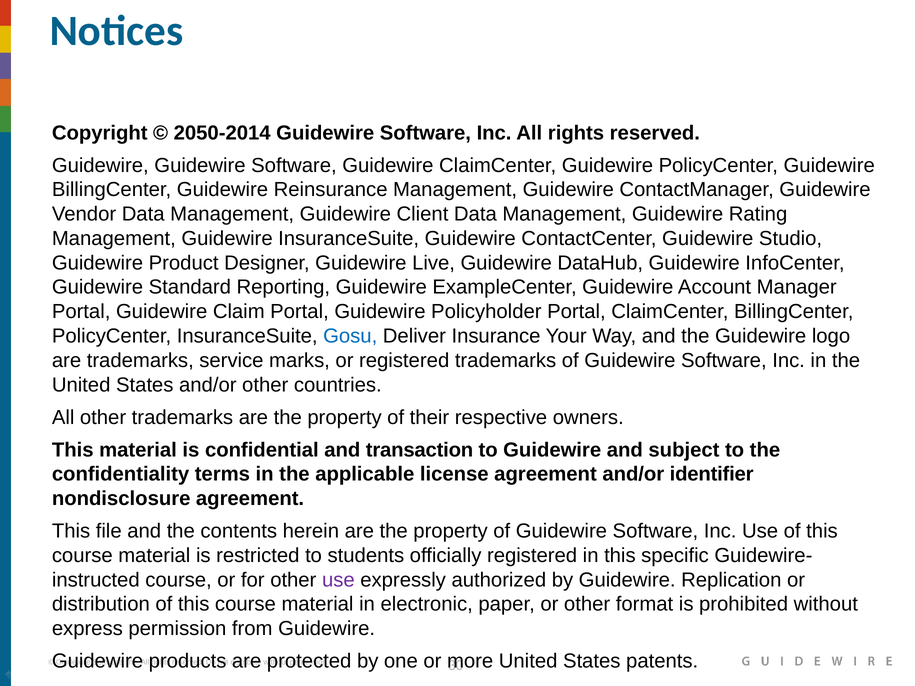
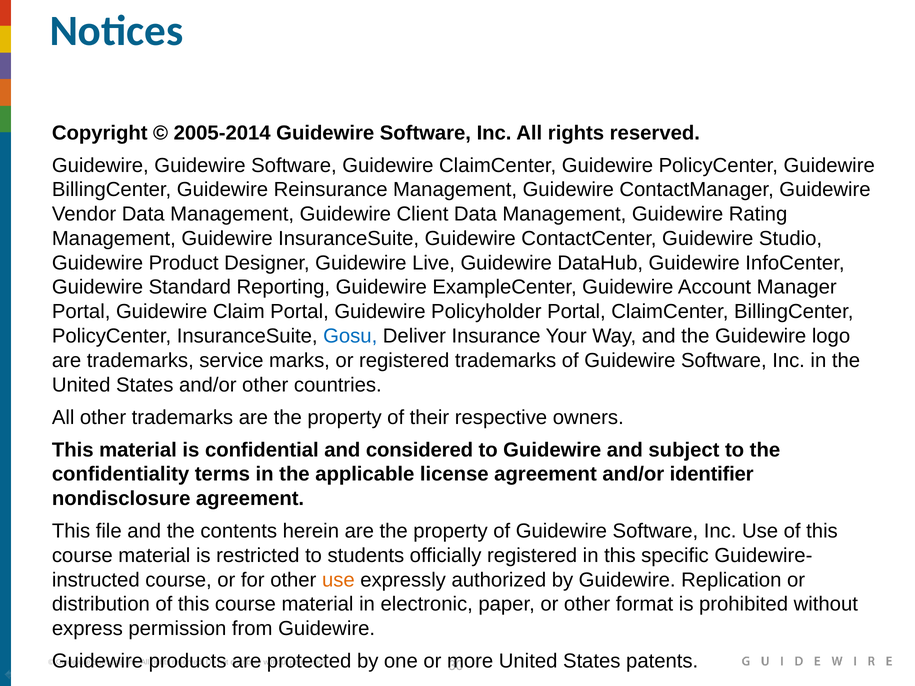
2050-2014: 2050-2014 -> 2005-2014
transaction: transaction -> considered
use at (338, 580) colour: purple -> orange
